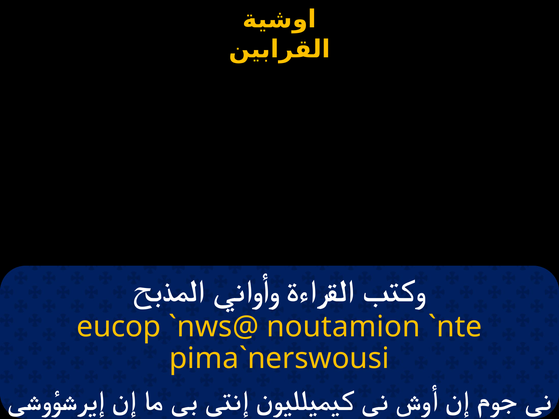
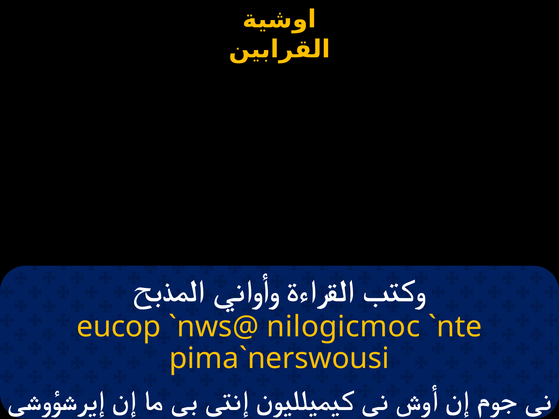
noutamion: noutamion -> nilogicmoc
